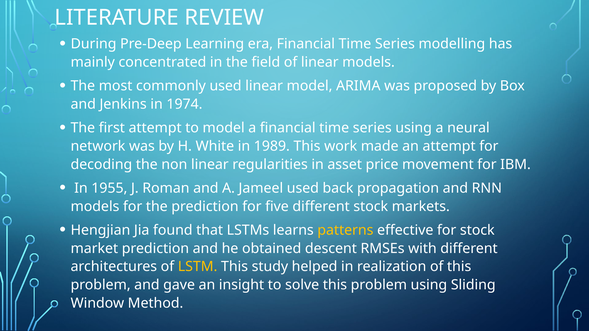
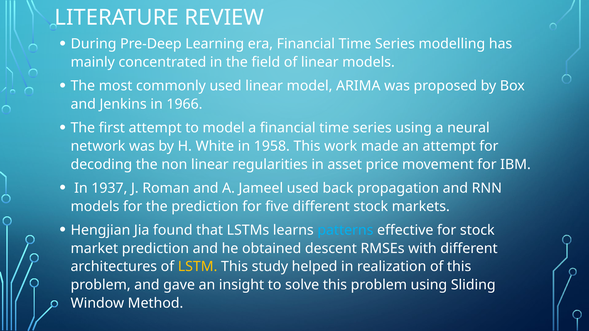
1974: 1974 -> 1966
1989: 1989 -> 1958
1955: 1955 -> 1937
patterns colour: yellow -> light blue
